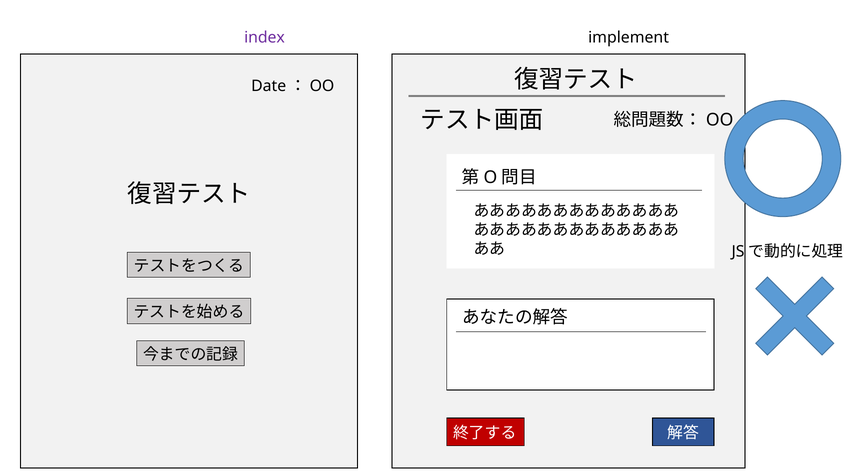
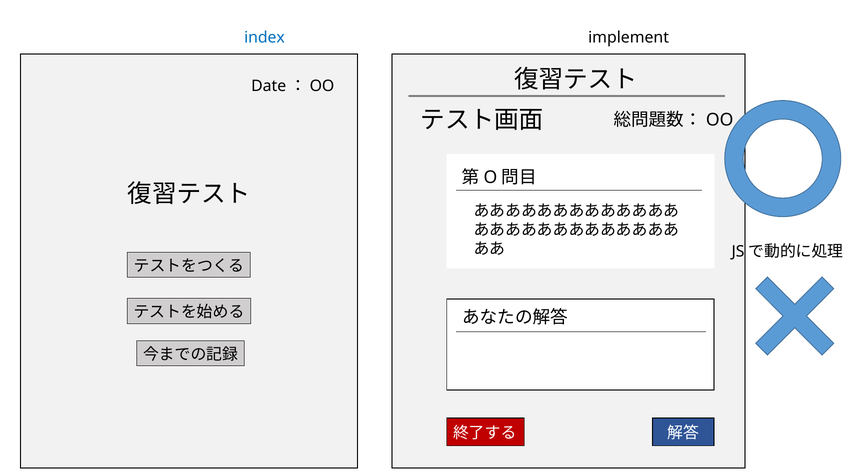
index colour: purple -> blue
